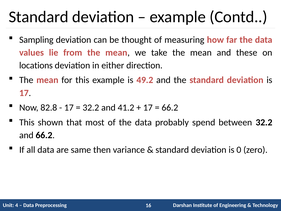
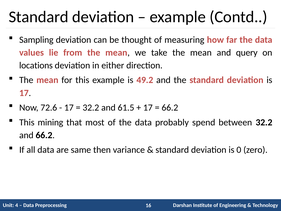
these: these -> query
82.8: 82.8 -> 72.6
41.2: 41.2 -> 61.5
shown: shown -> mining
